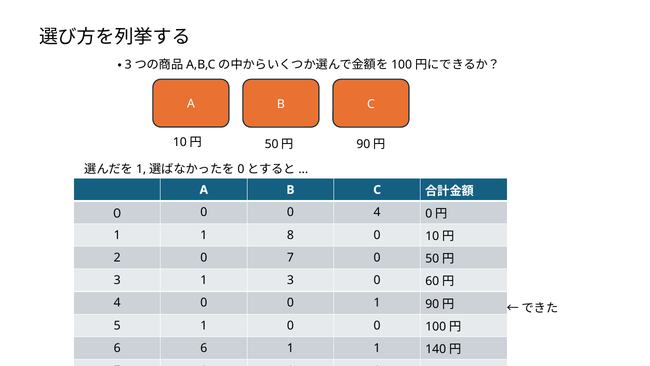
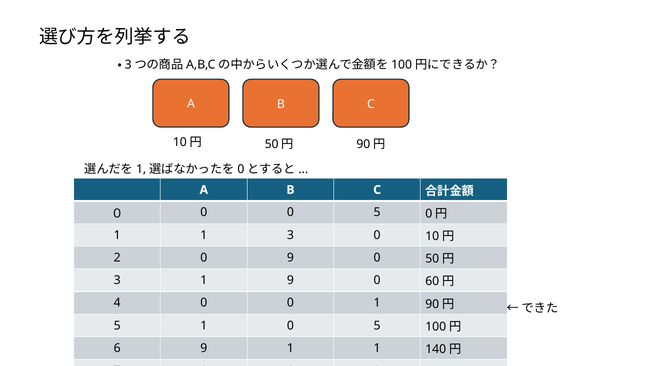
0 0 4: 4 -> 5
1 8: 8 -> 3
0 7: 7 -> 9
1 3: 3 -> 9
1 0 0: 0 -> 5
6 6: 6 -> 9
